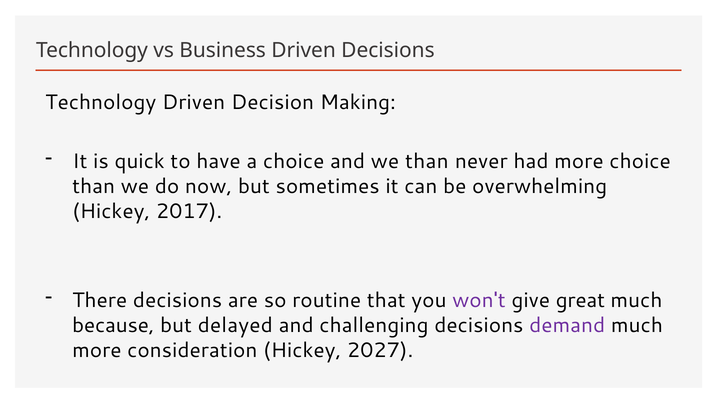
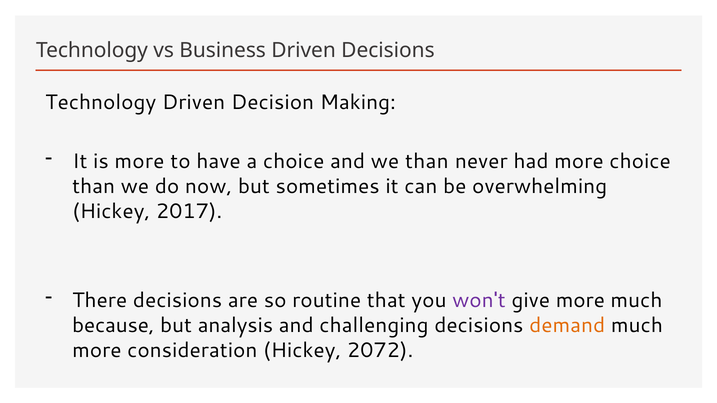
is quick: quick -> more
give great: great -> more
delayed: delayed -> analysis
demand colour: purple -> orange
2027: 2027 -> 2072
